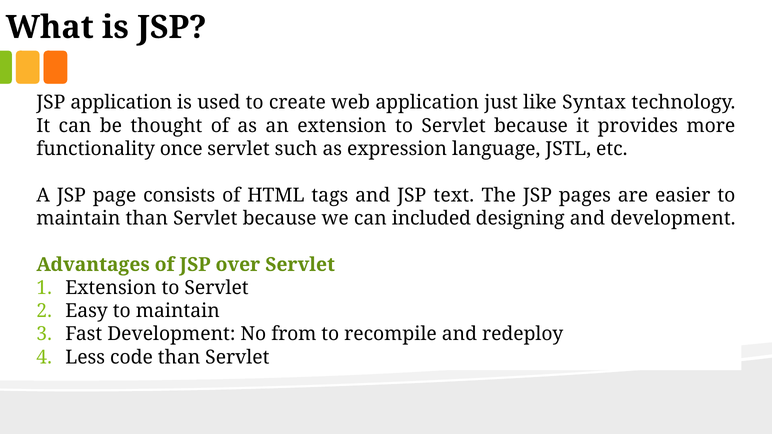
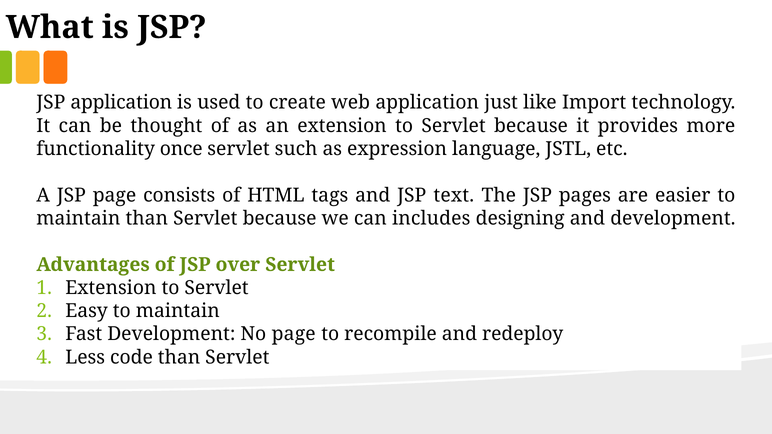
Syntax: Syntax -> Import
included: included -> includes
No from: from -> page
